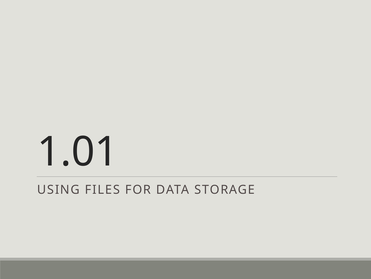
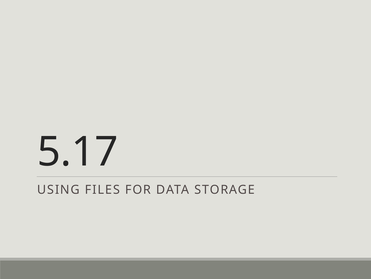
1.01: 1.01 -> 5.17
